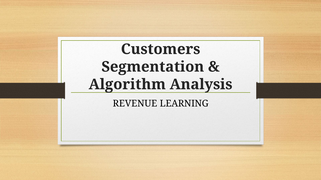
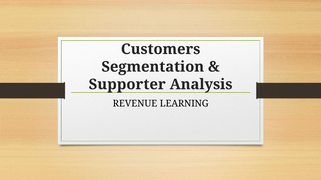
Algorithm: Algorithm -> Supporter
